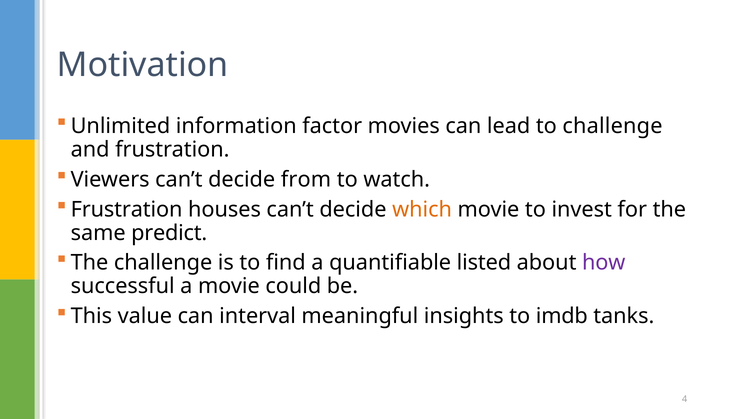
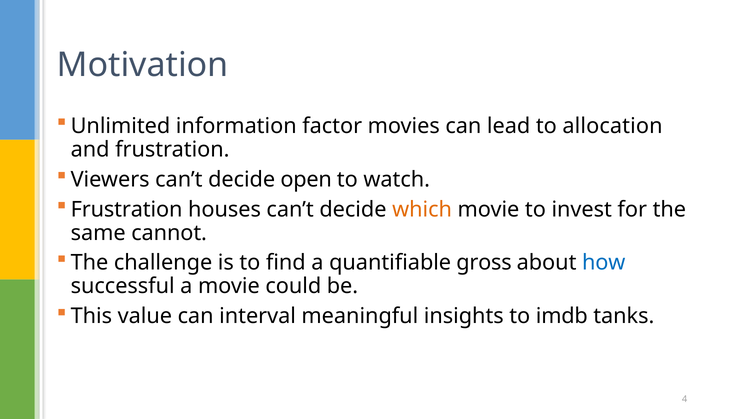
to challenge: challenge -> allocation
from: from -> open
predict: predict -> cannot
listed: listed -> gross
how colour: purple -> blue
